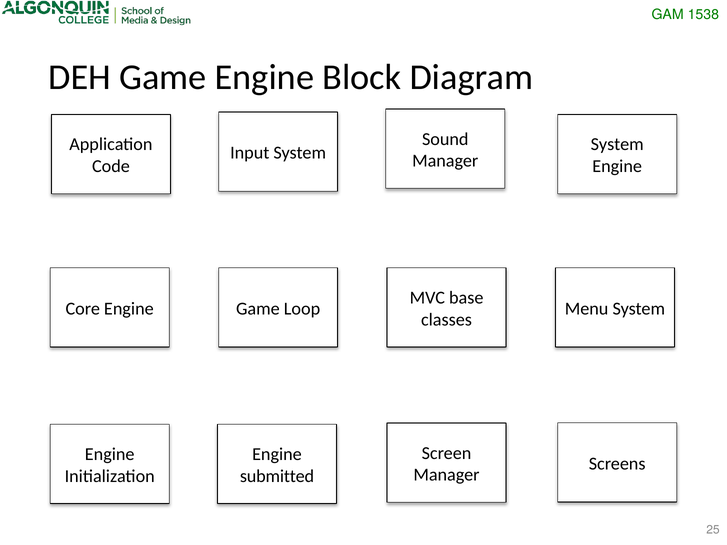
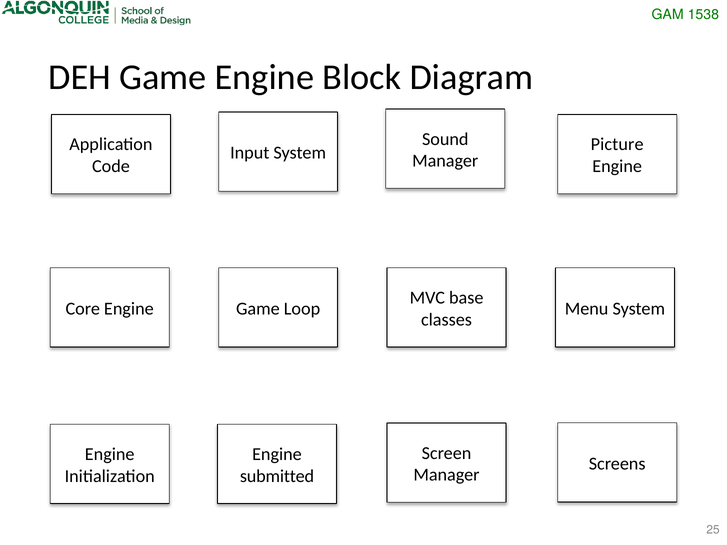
System at (617, 145): System -> Picture
